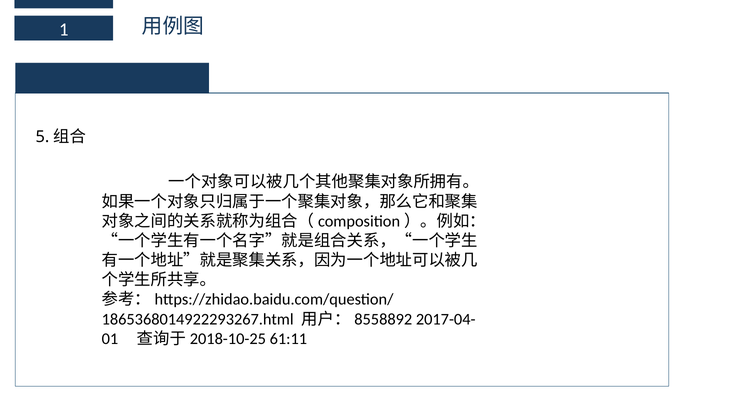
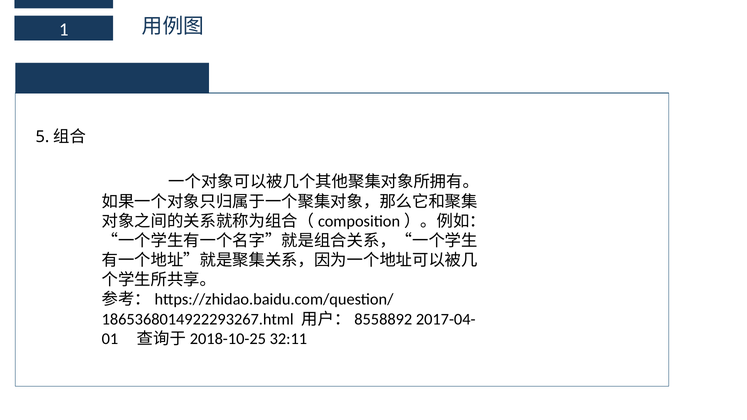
61:11: 61:11 -> 32:11
